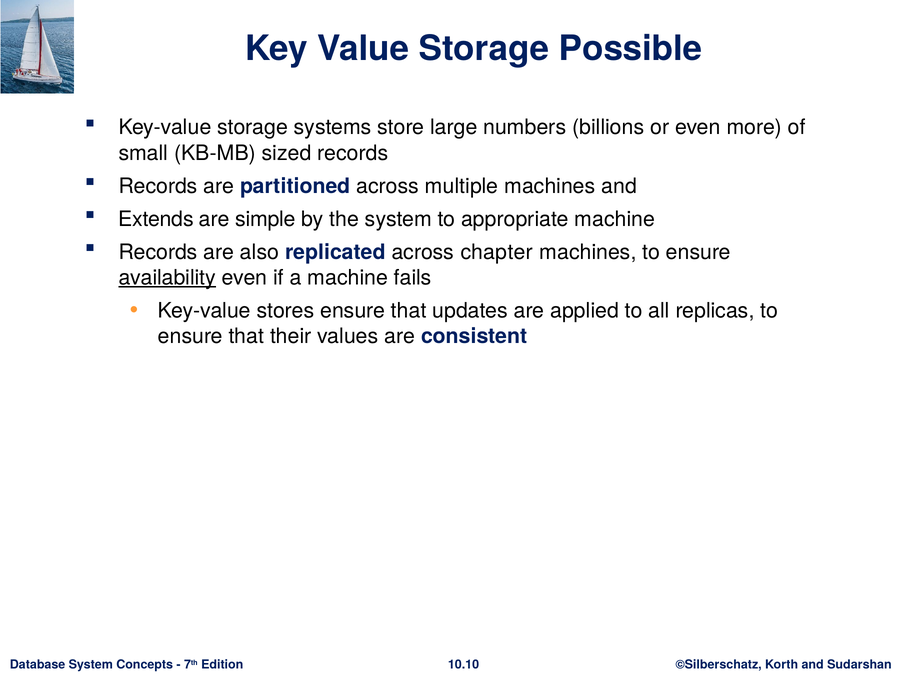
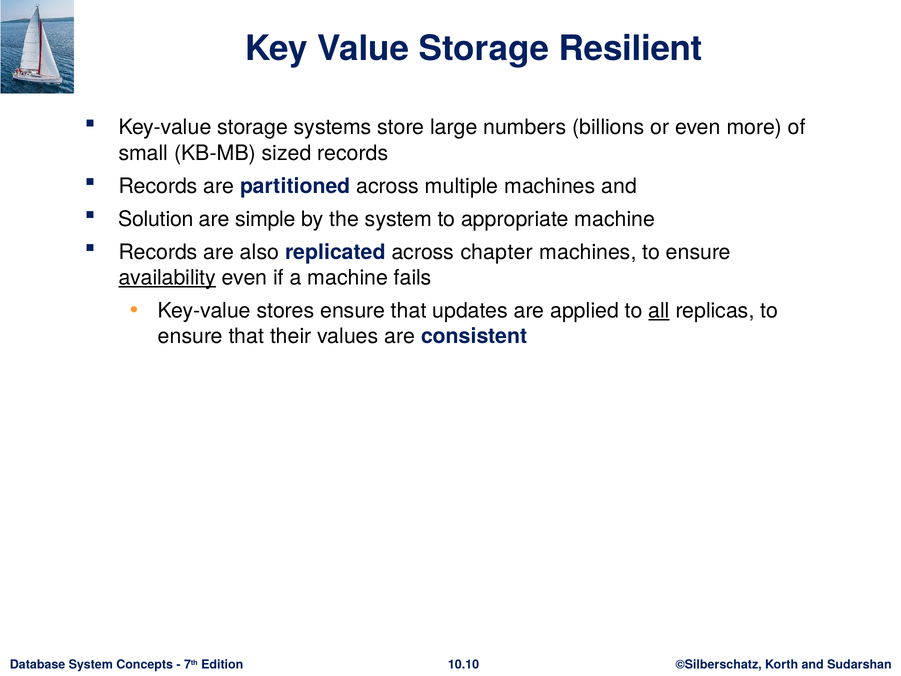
Possible: Possible -> Resilient
Extends: Extends -> Solution
all underline: none -> present
